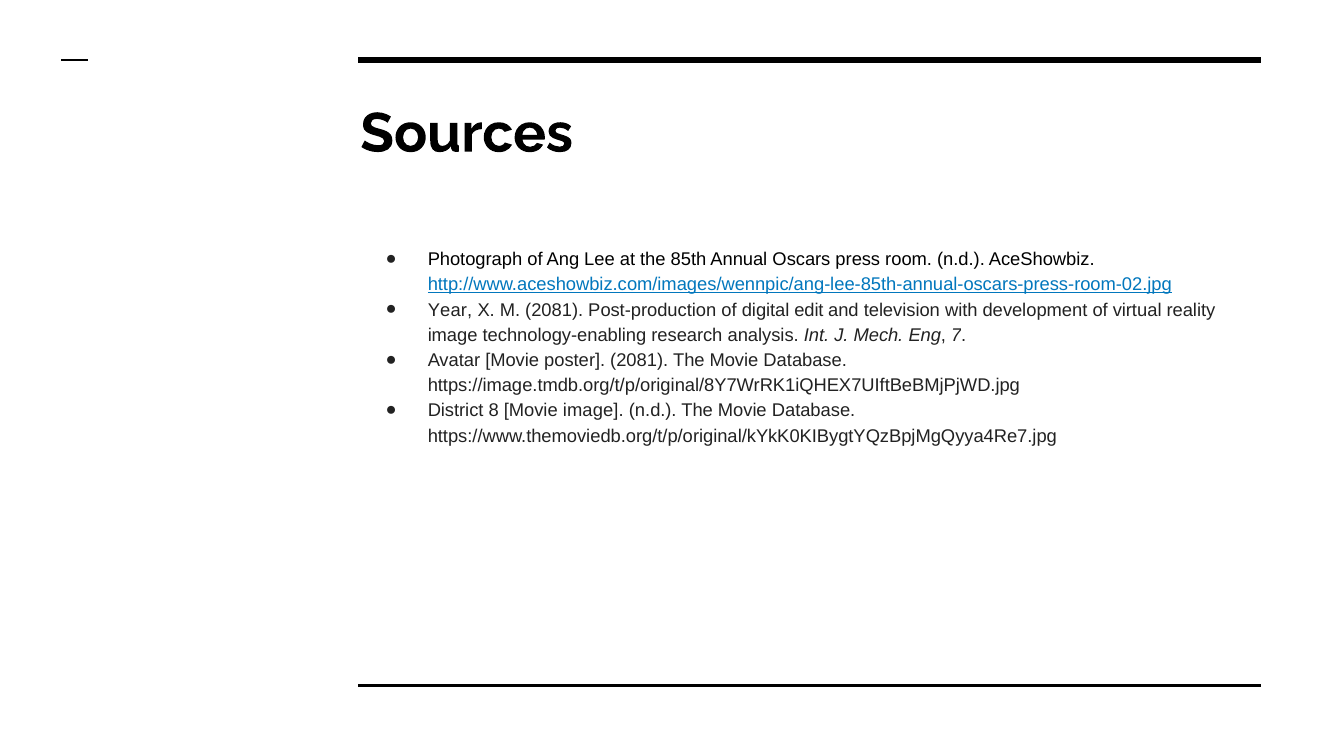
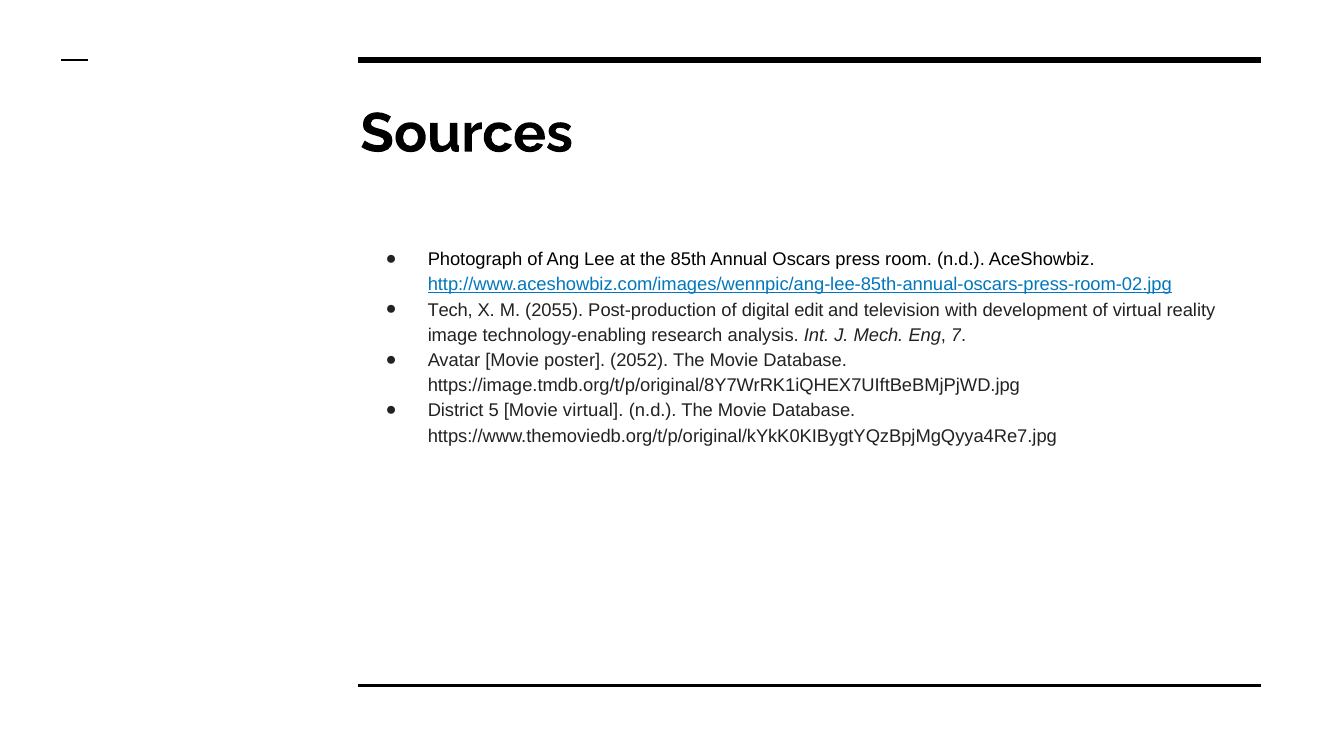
Year: Year -> Tech
M 2081: 2081 -> 2055
poster 2081: 2081 -> 2052
8: 8 -> 5
Movie image: image -> virtual
